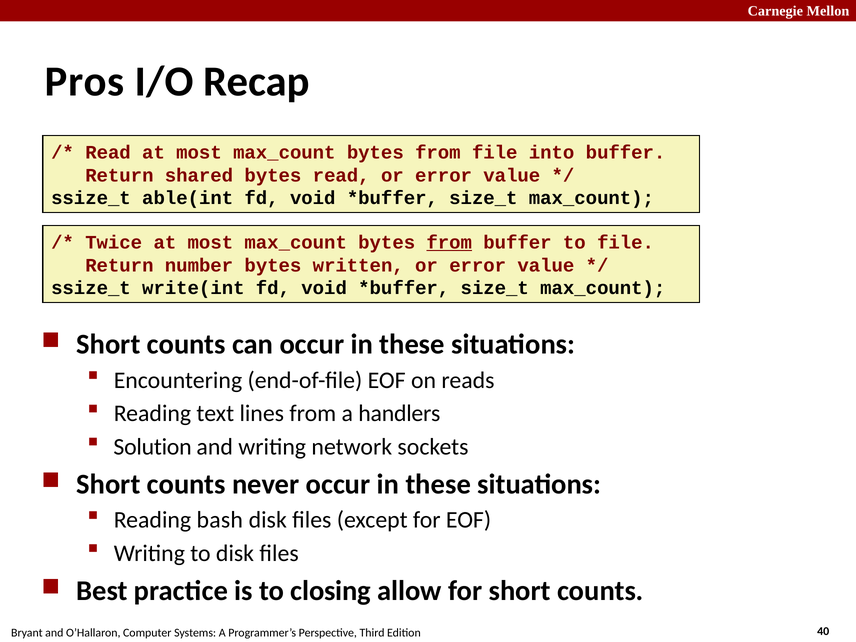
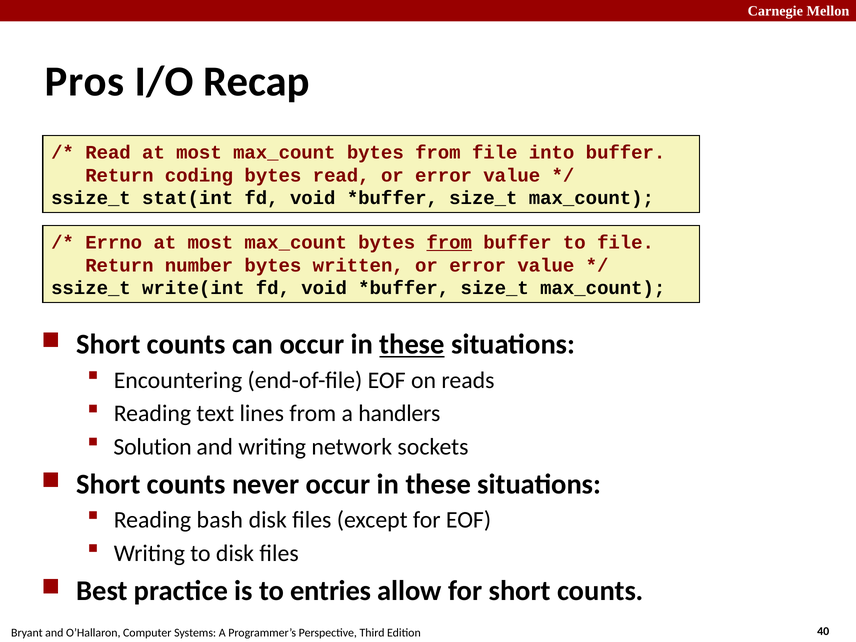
shared: shared -> coding
able(int: able(int -> stat(int
Twice: Twice -> Errno
these at (412, 344) underline: none -> present
closing: closing -> entries
